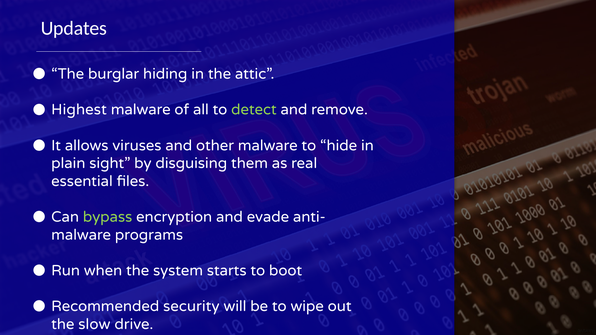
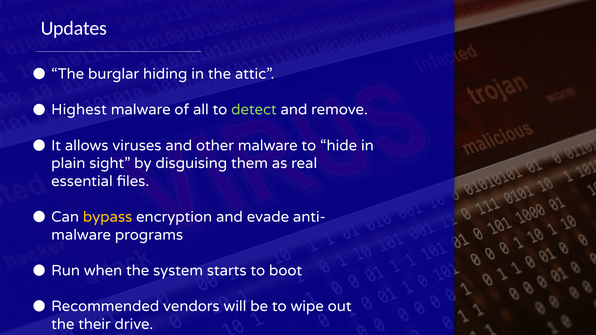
bypass colour: light green -> yellow
security: security -> vendors
slow: slow -> their
